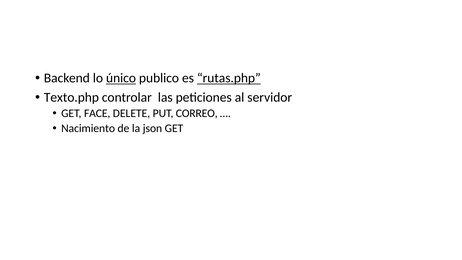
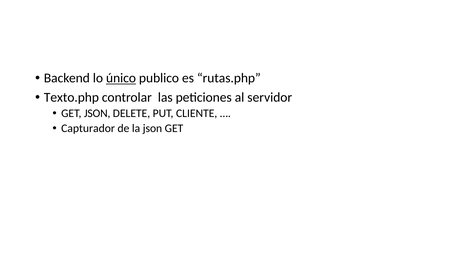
rutas.php underline: present -> none
GET FACE: FACE -> JSON
CORREO: CORREO -> CLIENTE
Nacimiento: Nacimiento -> Capturador
